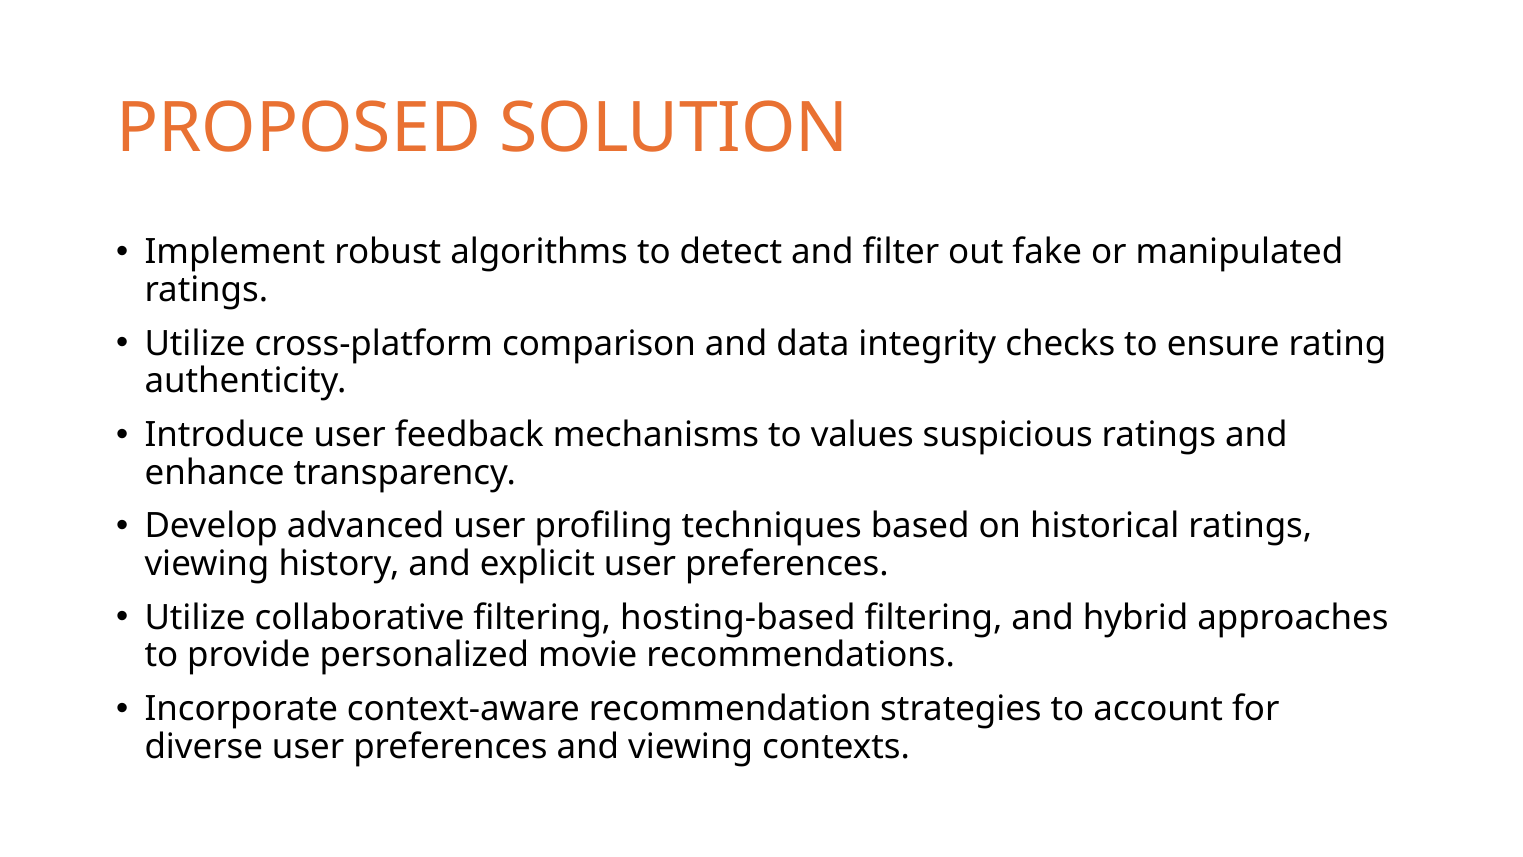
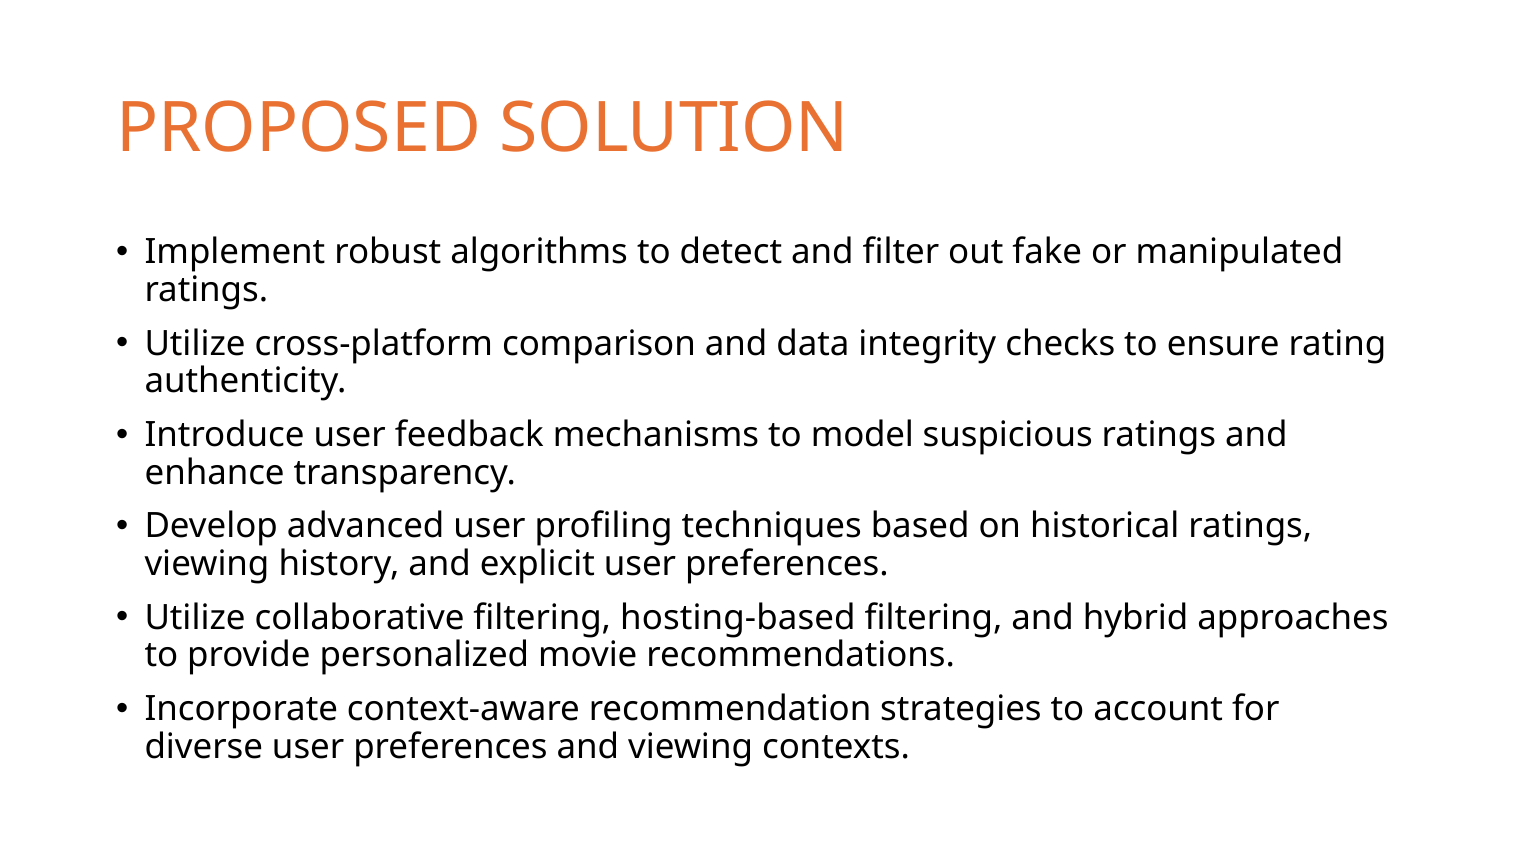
values: values -> model
